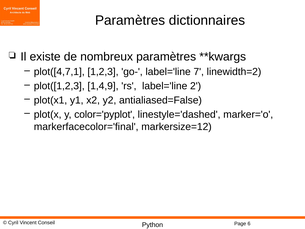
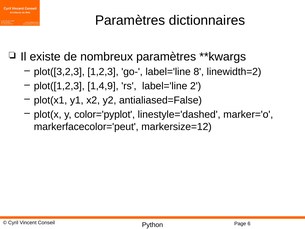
plot([4,7,1: plot([4,7,1 -> plot([3,2,3
7: 7 -> 8
markerfacecolor='final: markerfacecolor='final -> markerfacecolor='peut
